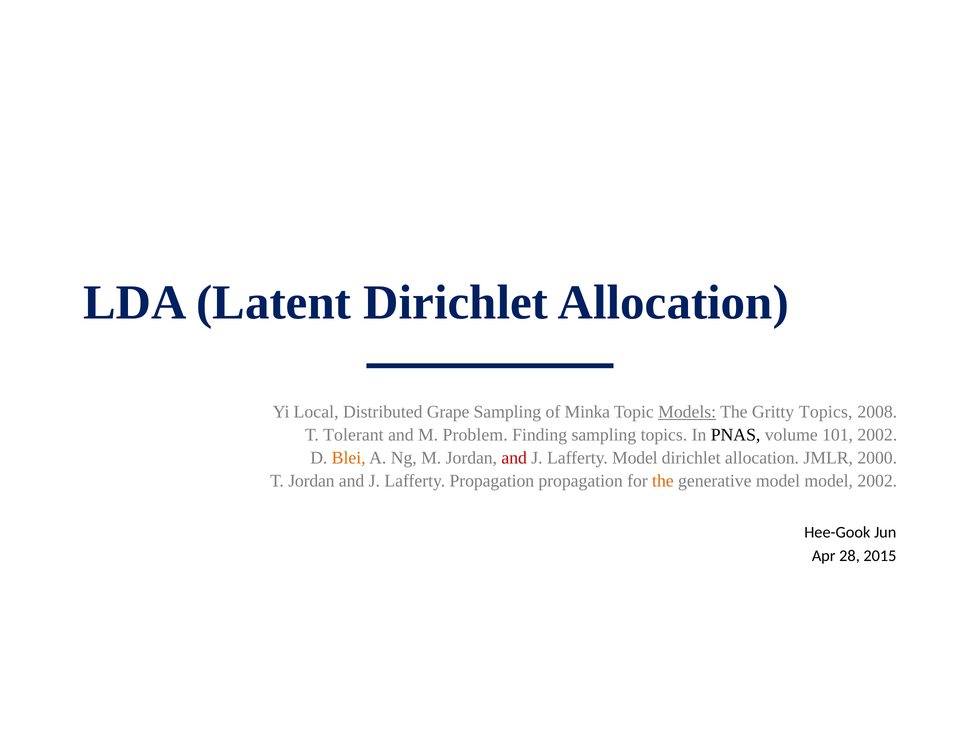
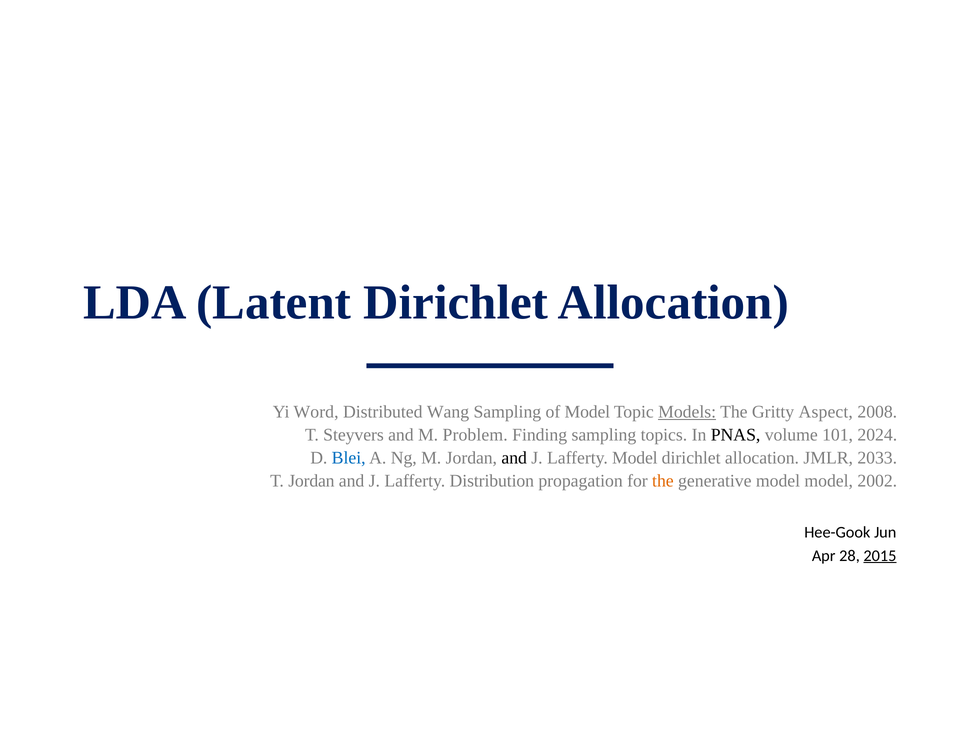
Local: Local -> Word
Grape: Grape -> Wang
of Minka: Minka -> Model
Gritty Topics: Topics -> Aspect
Tolerant: Tolerant -> Steyvers
101 2002: 2002 -> 2024
Blei colour: orange -> blue
and at (514, 458) colour: red -> black
2000: 2000 -> 2033
Lafferty Propagation: Propagation -> Distribution
2015 underline: none -> present
